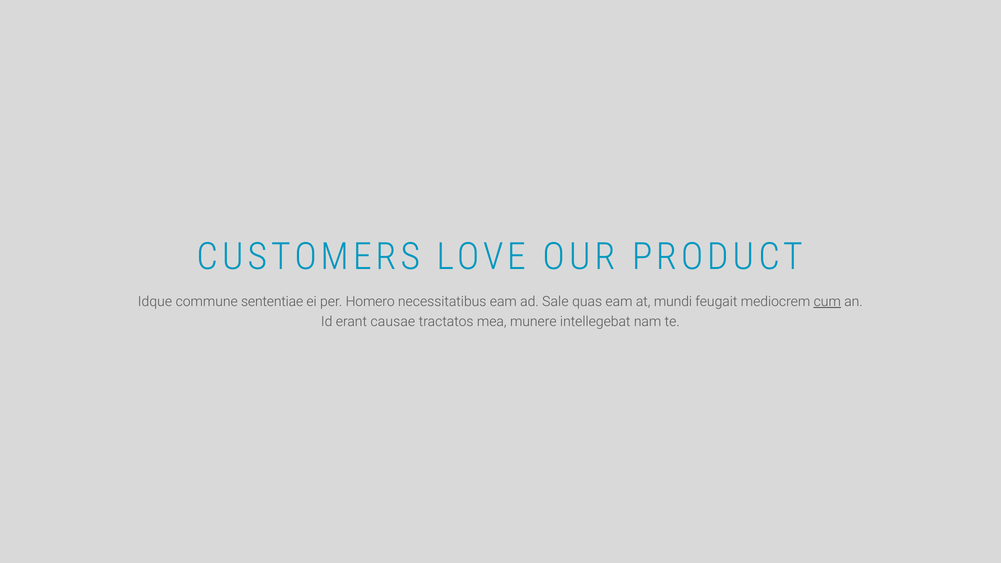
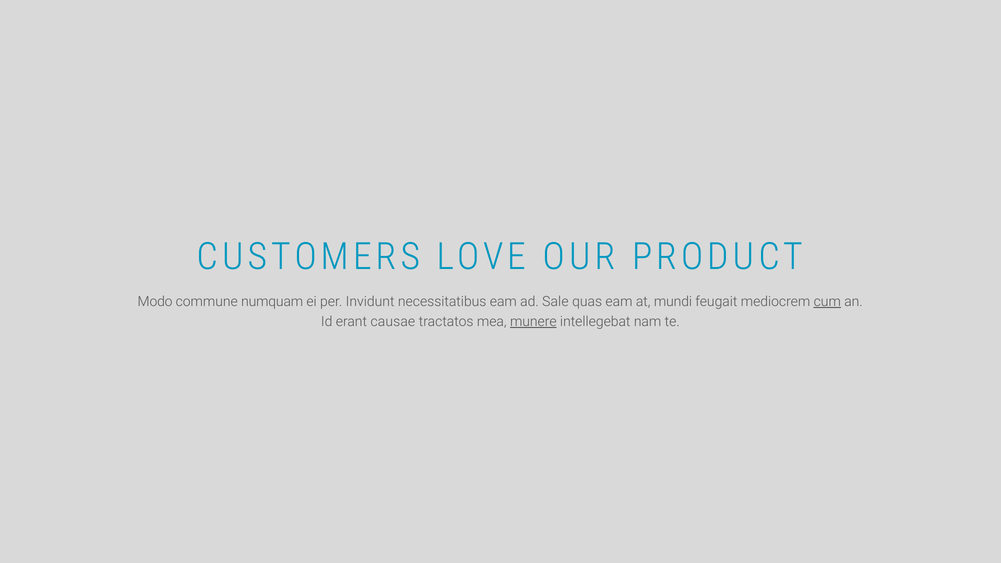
Idque: Idque -> Modo
sententiae: sententiae -> numquam
Homero: Homero -> Invidunt
munere underline: none -> present
